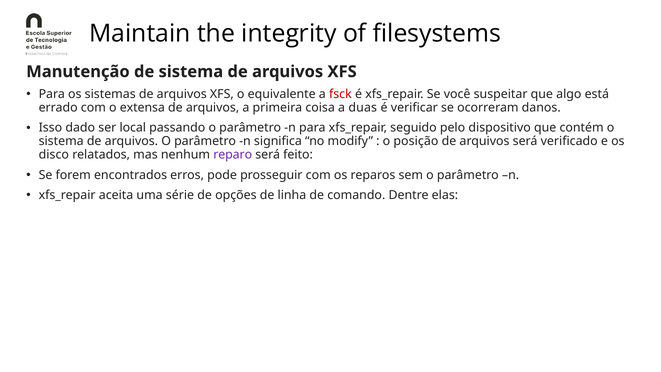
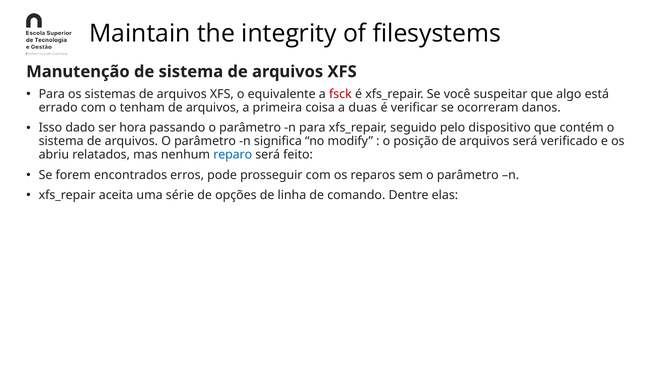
extensa: extensa -> tenham
local: local -> hora
disco: disco -> abriu
reparo colour: purple -> blue
